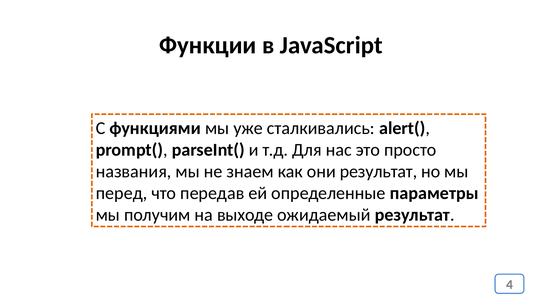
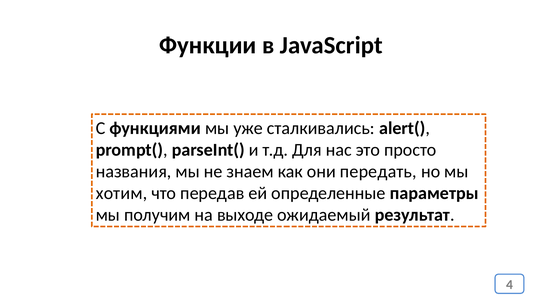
они результат: результат -> передать
перед: перед -> хотим
